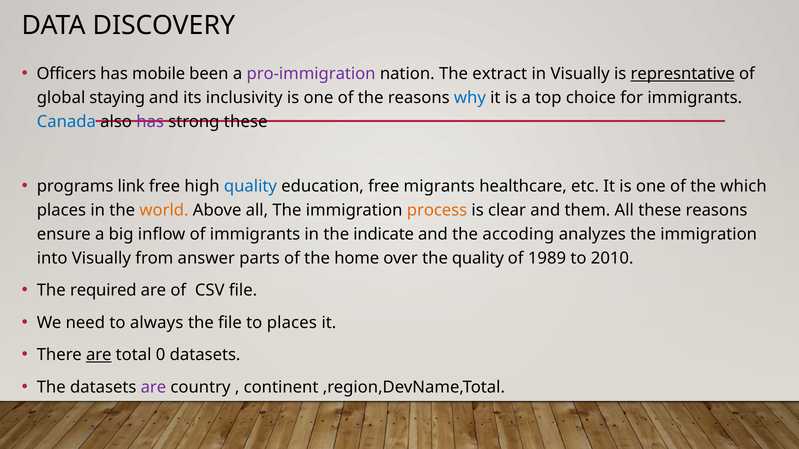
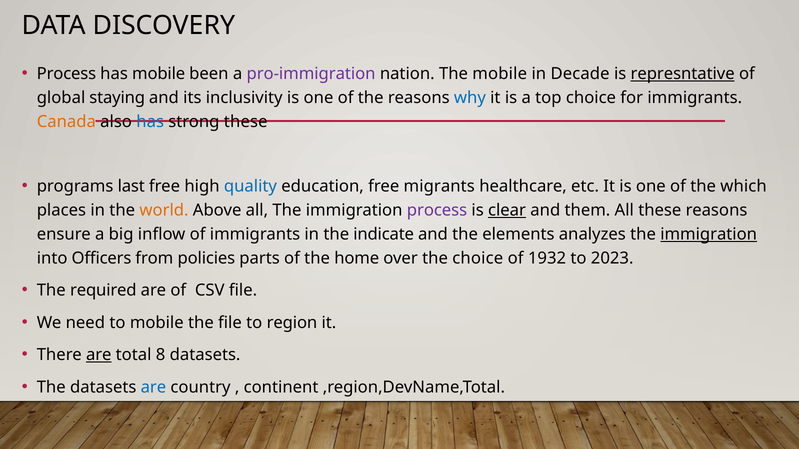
Officers at (66, 74): Officers -> Process
The extract: extract -> mobile
in Visually: Visually -> Decade
Canada colour: blue -> orange
has at (150, 122) colour: purple -> blue
link: link -> last
process at (437, 210) colour: orange -> purple
clear underline: none -> present
accoding: accoding -> elements
immigration at (709, 234) underline: none -> present
into Visually: Visually -> Officers
answer: answer -> policies
the quality: quality -> choice
1989: 1989 -> 1932
2010: 2010 -> 2023
to always: always -> mobile
to places: places -> region
0: 0 -> 8
are at (153, 388) colour: purple -> blue
